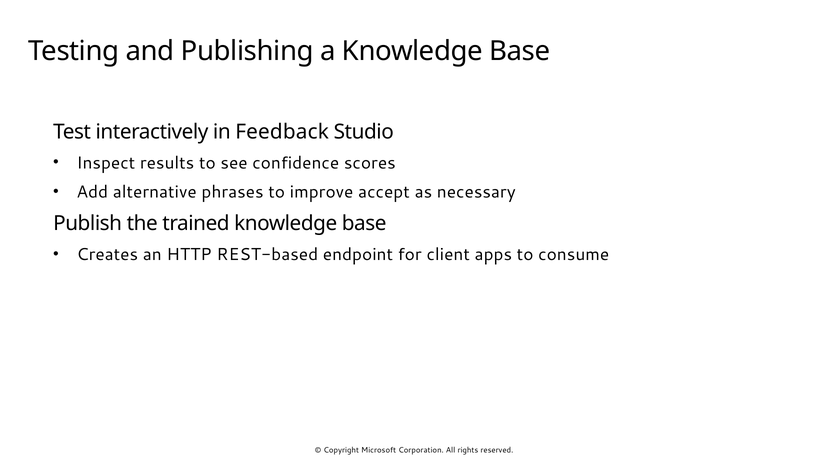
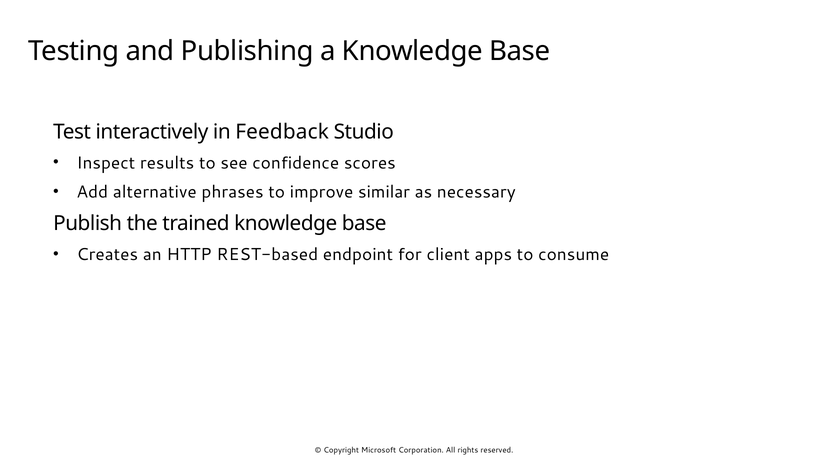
accept: accept -> similar
